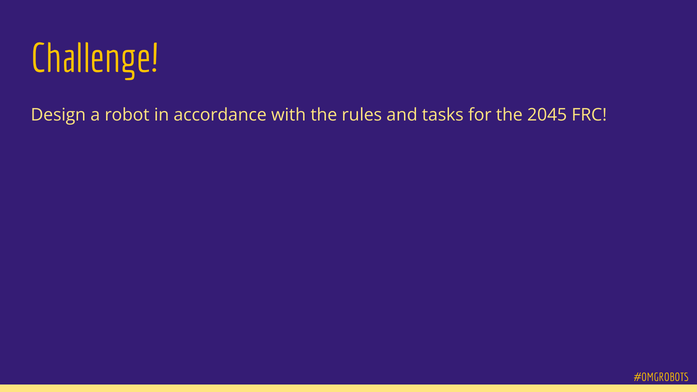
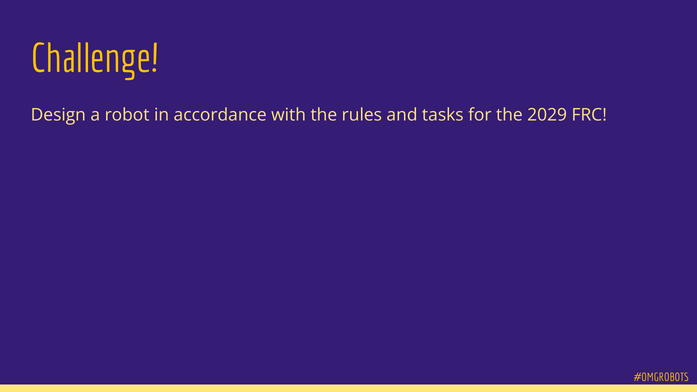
2045: 2045 -> 2029
